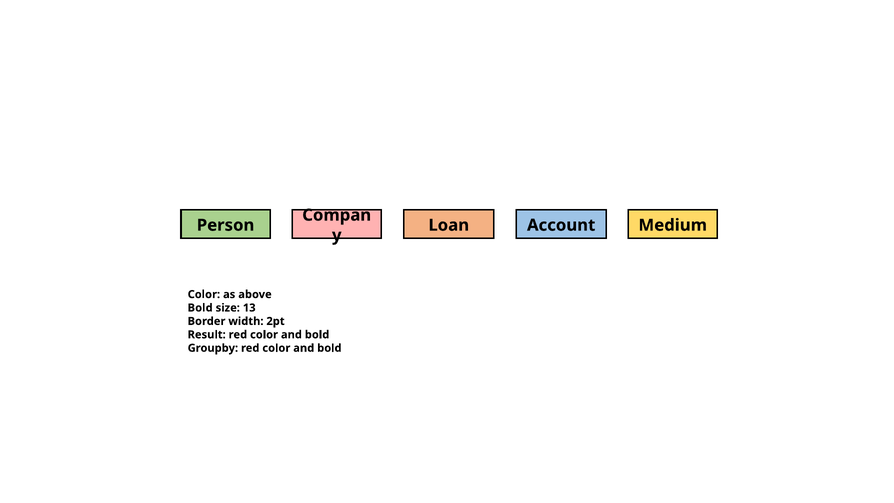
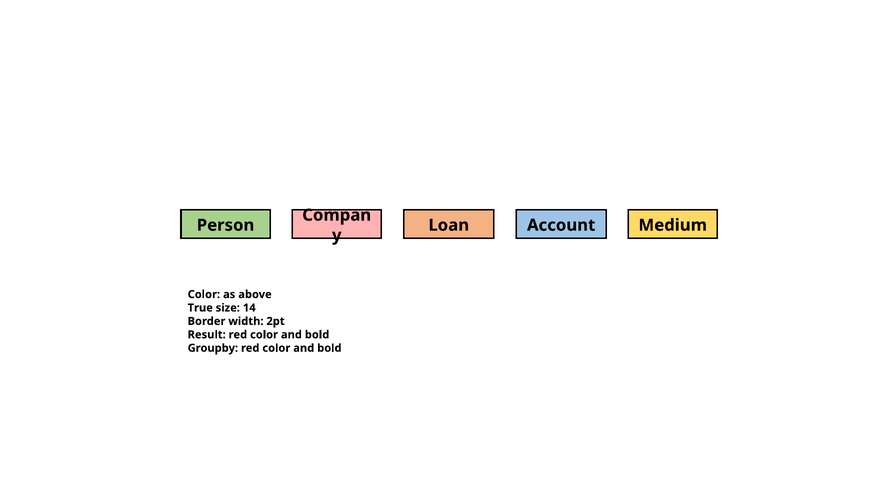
Bold at (200, 308): Bold -> True
13: 13 -> 14
